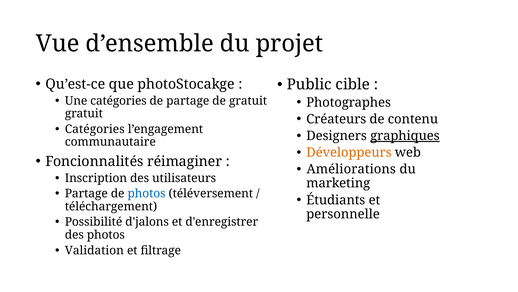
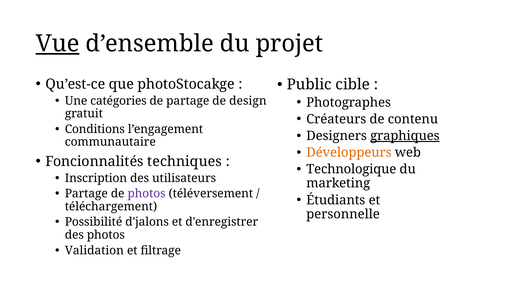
Vue underline: none -> present
de gratuit: gratuit -> design
Catégories at (95, 129): Catégories -> Conditions
réimaginer: réimaginer -> techniques
Améliorations: Améliorations -> Technologique
photos at (147, 193) colour: blue -> purple
